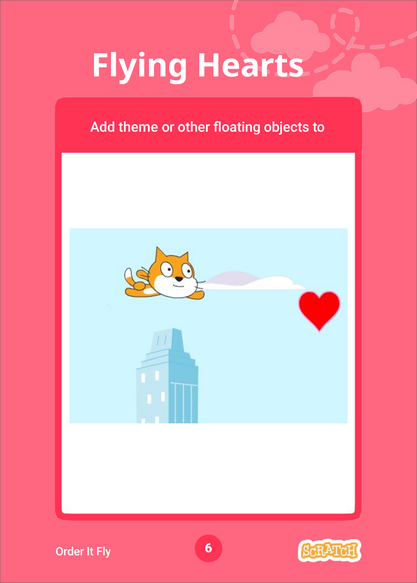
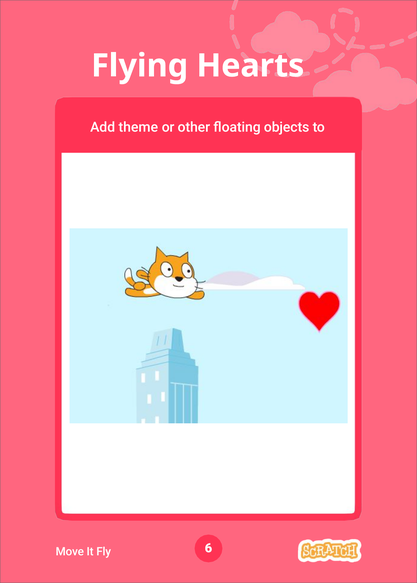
Order: Order -> Move
